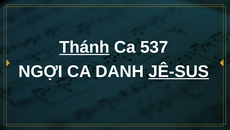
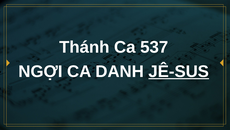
Thánh underline: present -> none
